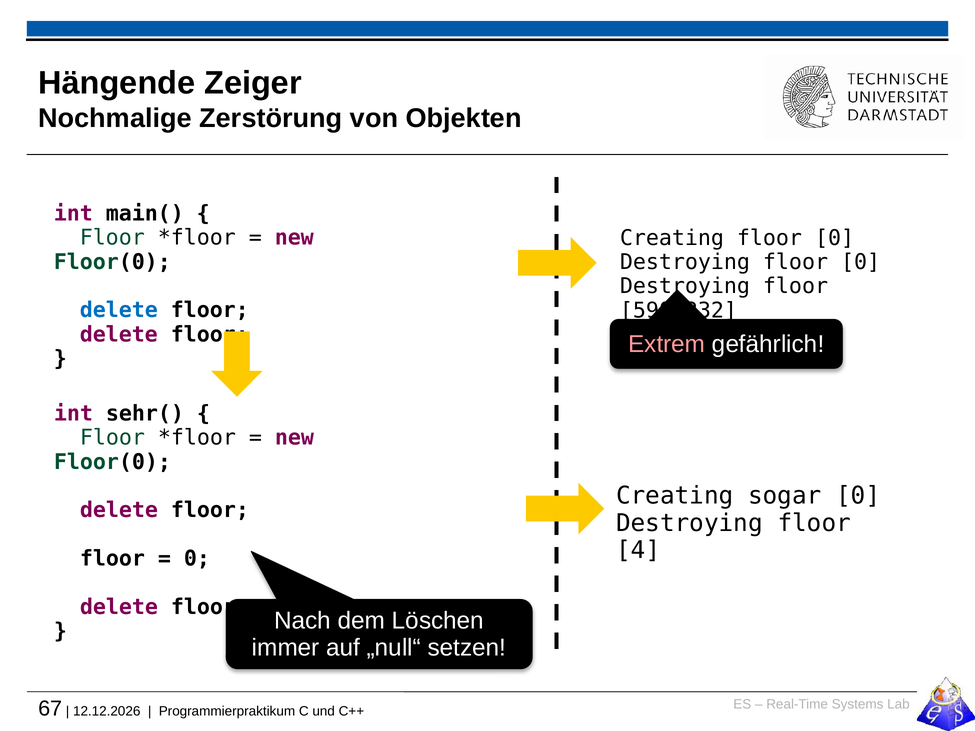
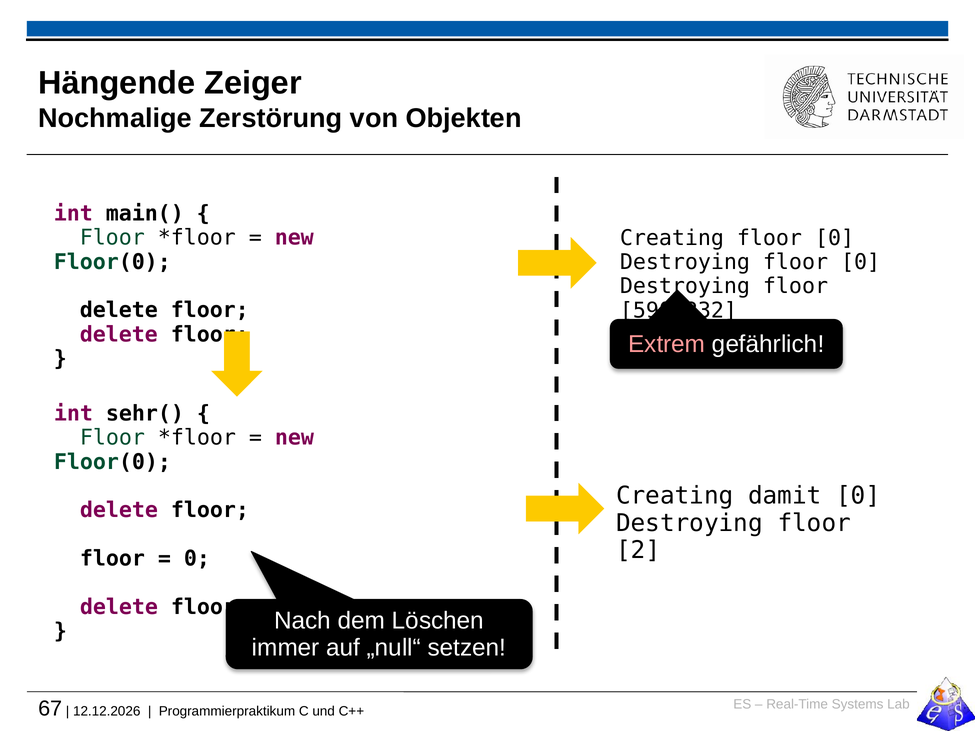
delete at (119, 310) colour: blue -> black
sogar: sogar -> damit
4: 4 -> 2
